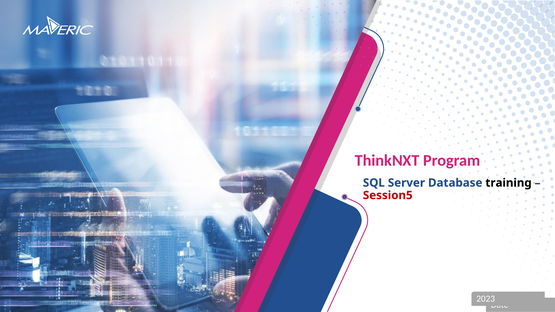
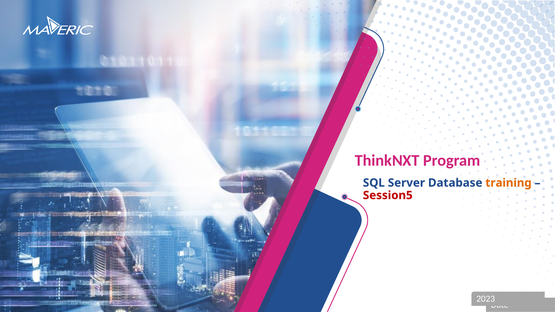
training colour: black -> orange
